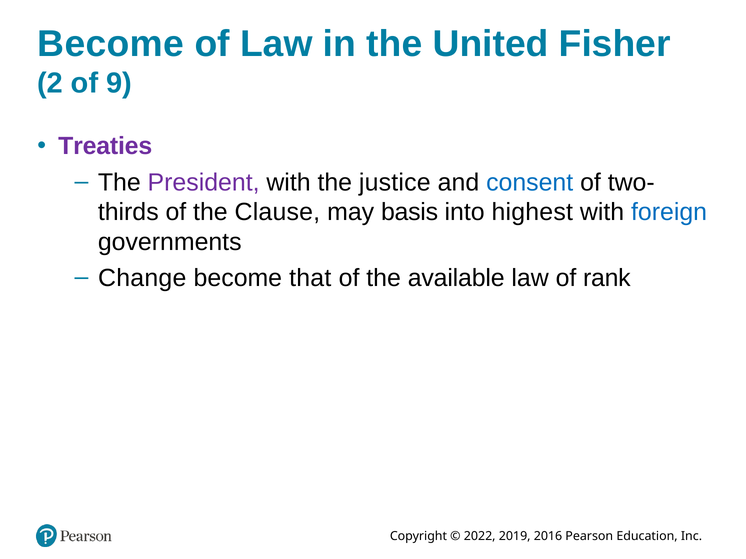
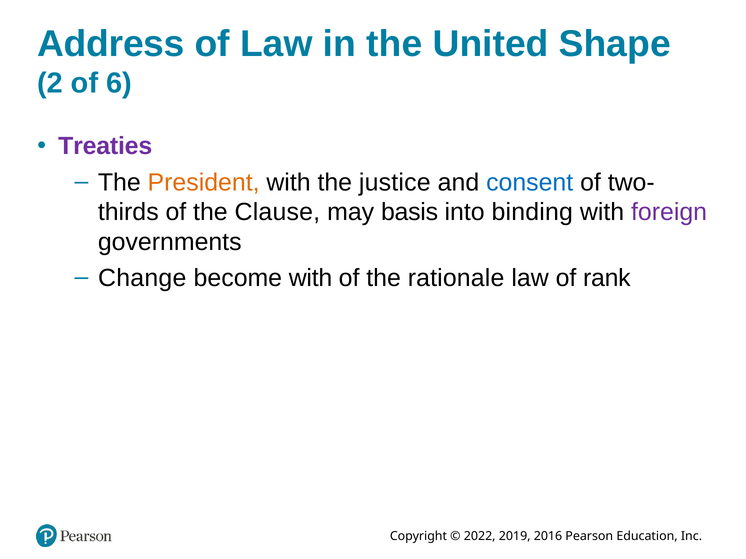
Become at (111, 44): Become -> Address
Fisher: Fisher -> Shape
9: 9 -> 6
President colour: purple -> orange
highest: highest -> binding
foreign colour: blue -> purple
become that: that -> with
available: available -> rationale
